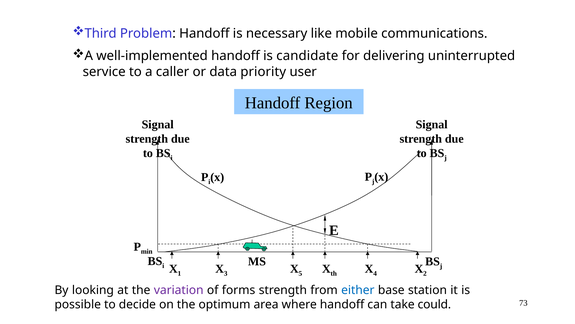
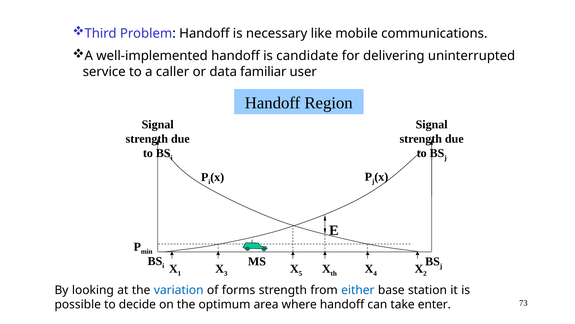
priority: priority -> familiar
variation colour: purple -> blue
could: could -> enter
